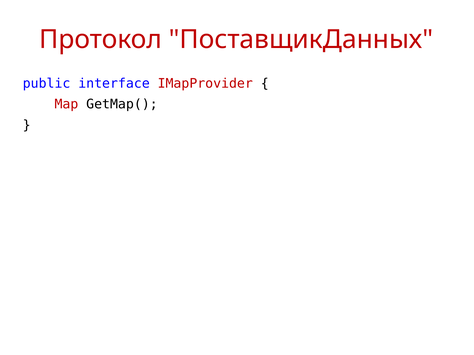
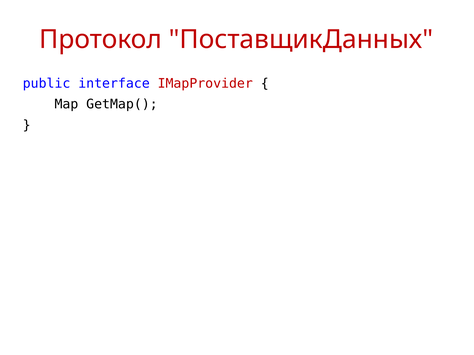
Map colour: red -> black
